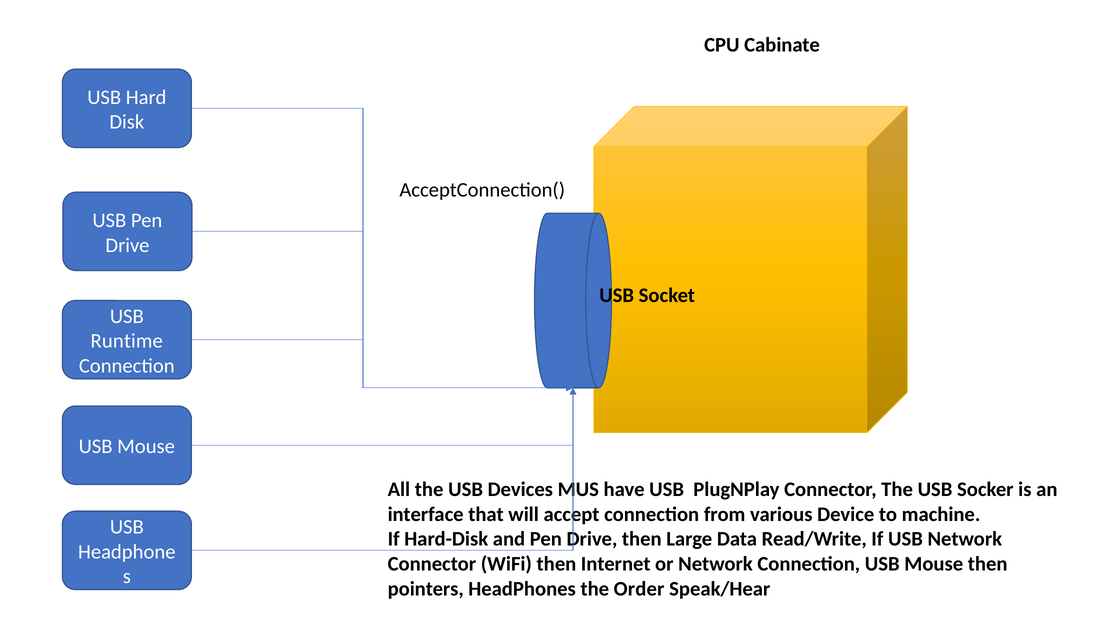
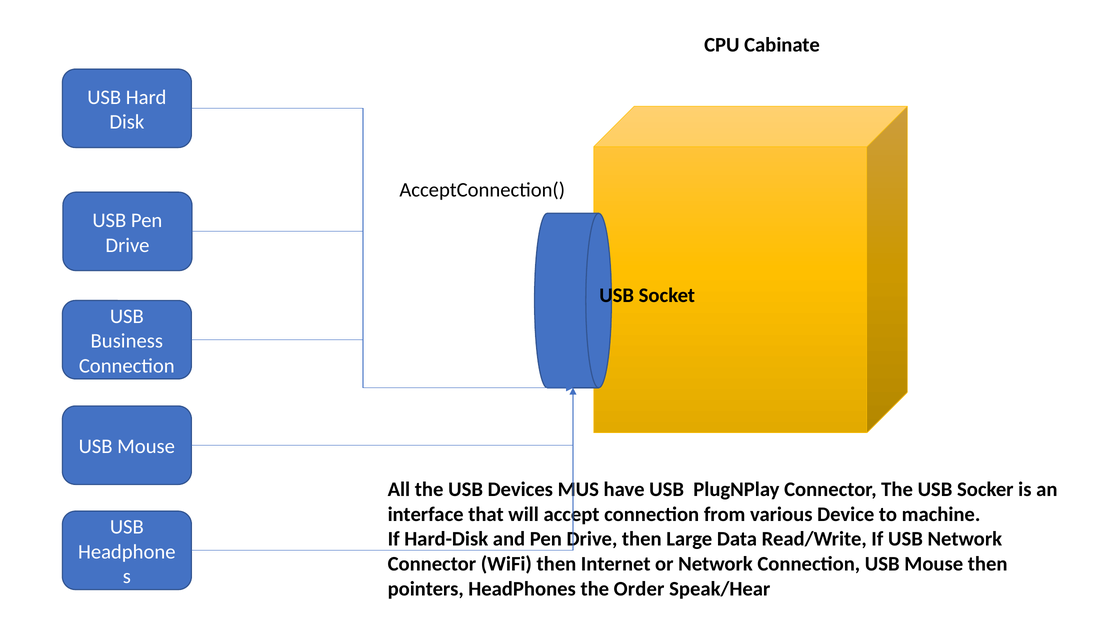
Runtime: Runtime -> Business
